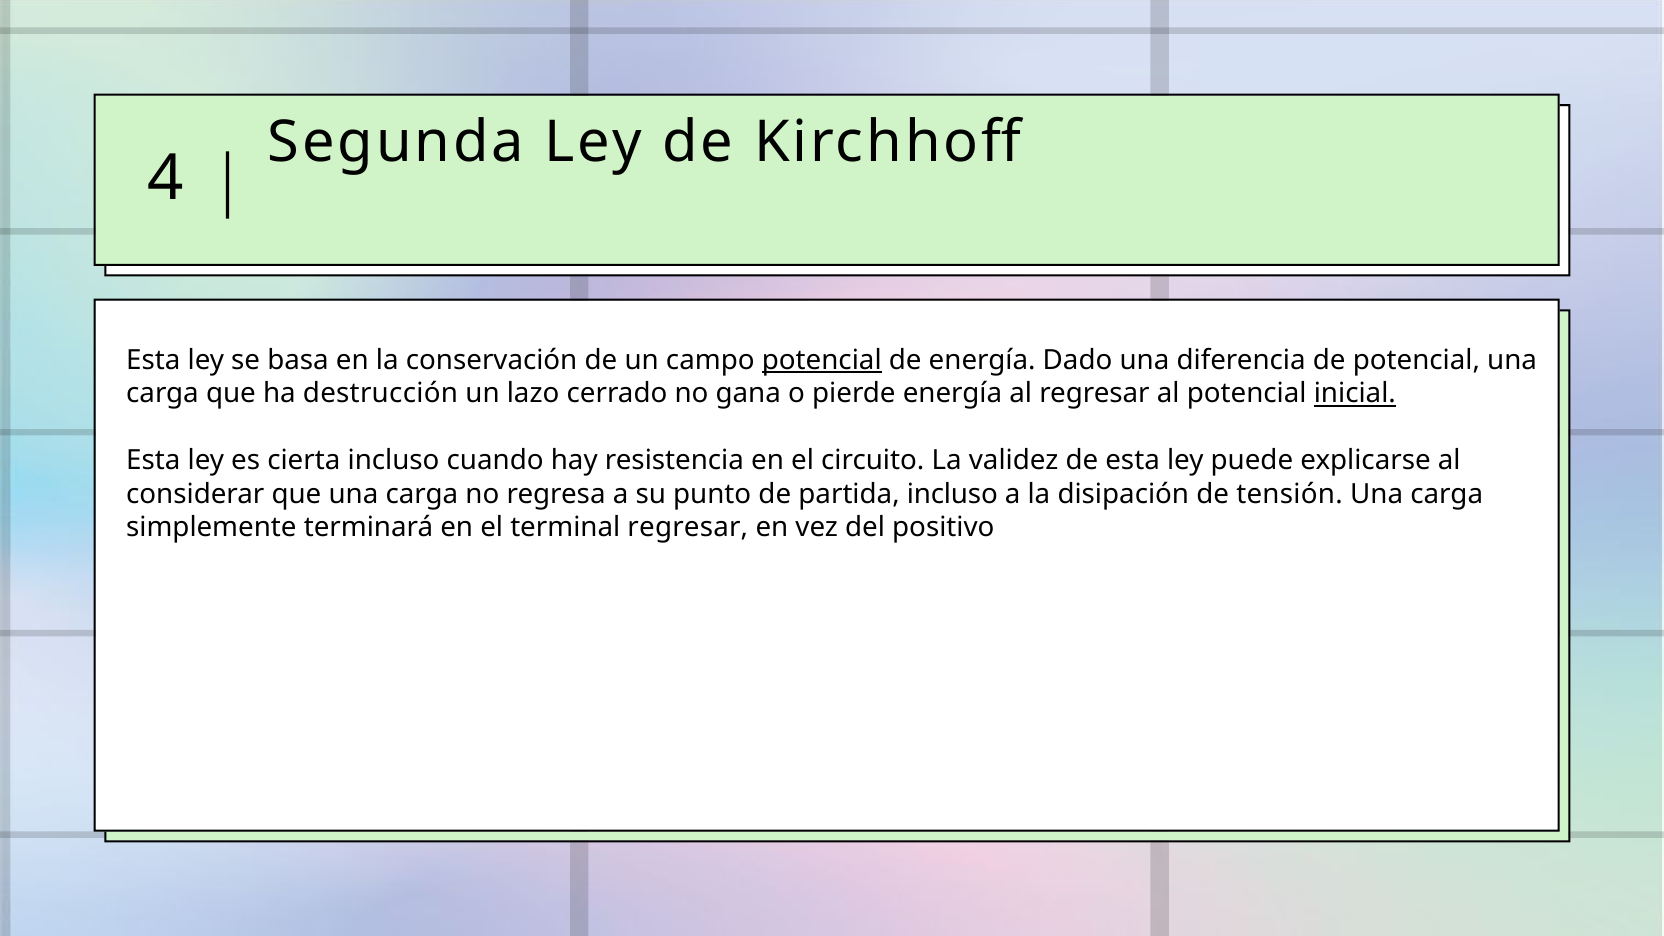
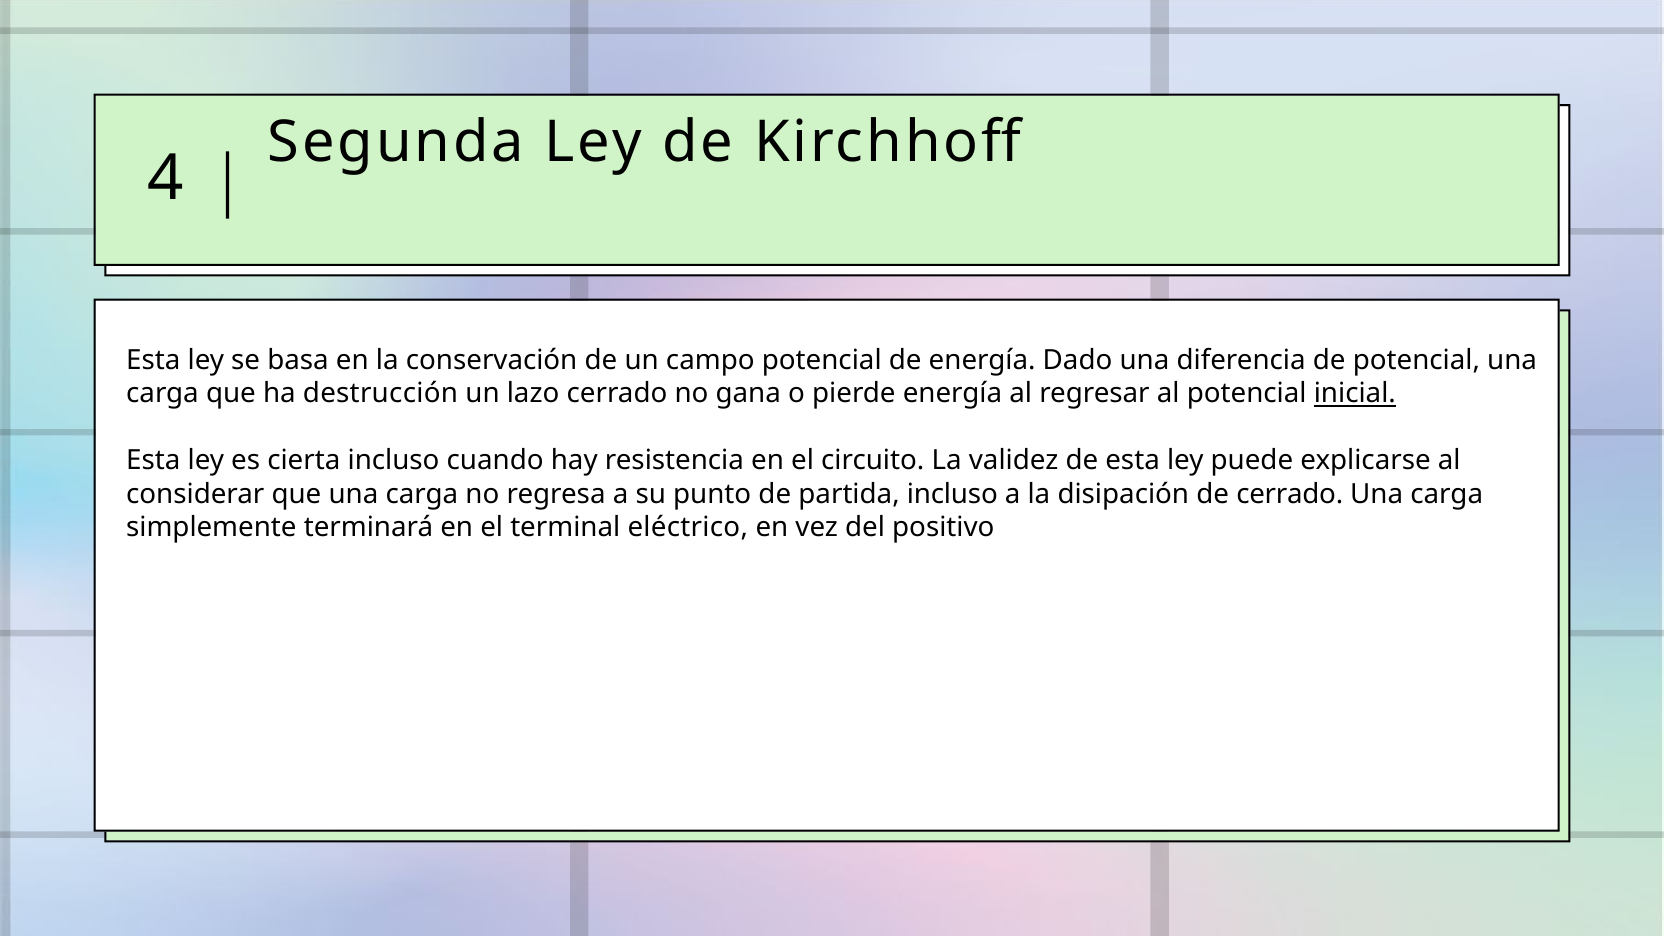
potencial at (822, 360) underline: present -> none
de tensión: tensión -> cerrado
terminal regresar: regresar -> eléctrico
